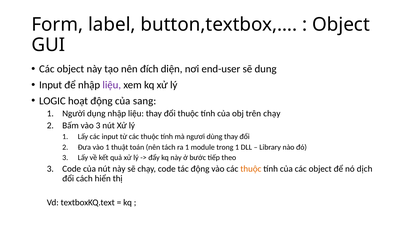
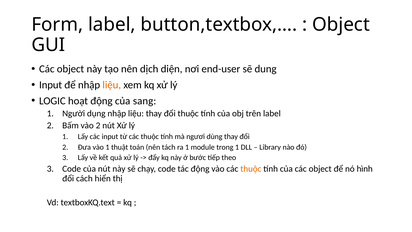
đích: đích -> dịch
liệu at (112, 85) colour: purple -> orange
trên chạy: chạy -> label
vào 3: 3 -> 2
dịch: dịch -> hình
